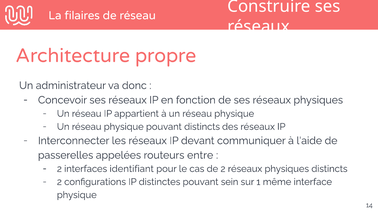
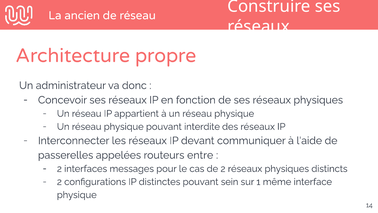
filaires: filaires -> ancien
pouvant distincts: distincts -> interdite
identifiant: identifiant -> messages
